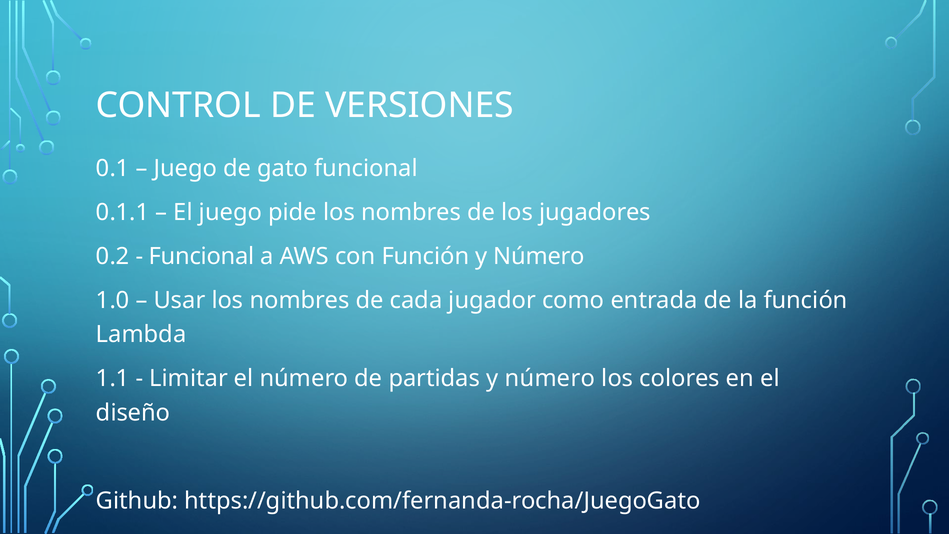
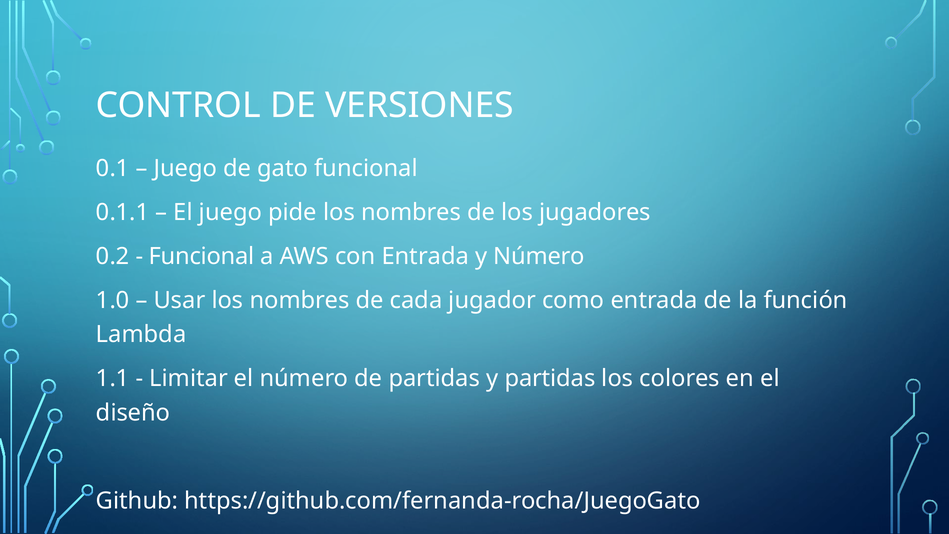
con Función: Función -> Entrada
partidas y número: número -> partidas
